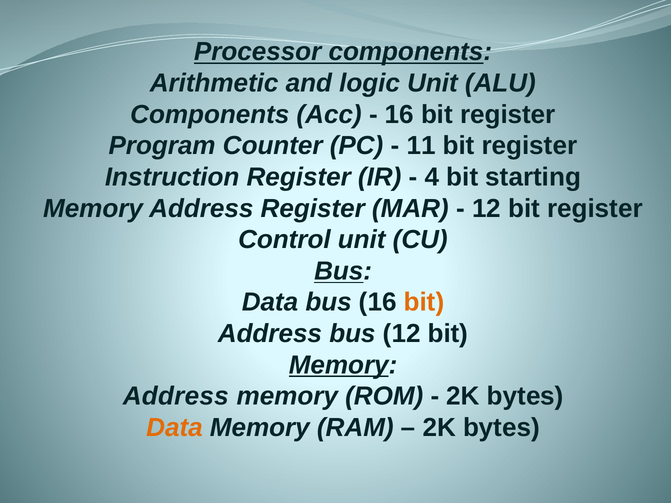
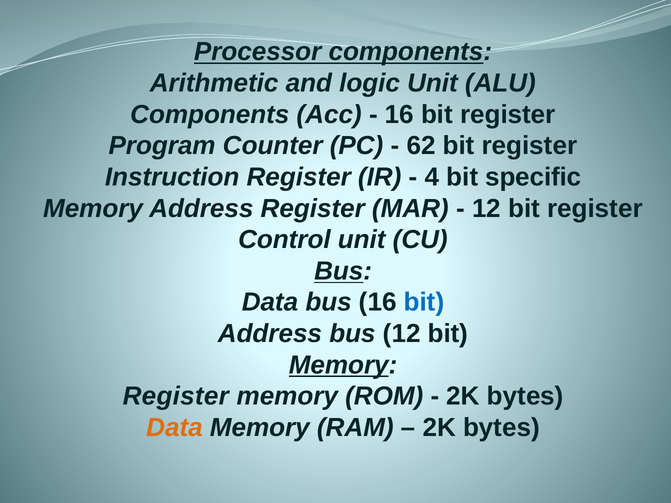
11: 11 -> 62
starting: starting -> specific
bit at (424, 303) colour: orange -> blue
Address at (176, 397): Address -> Register
